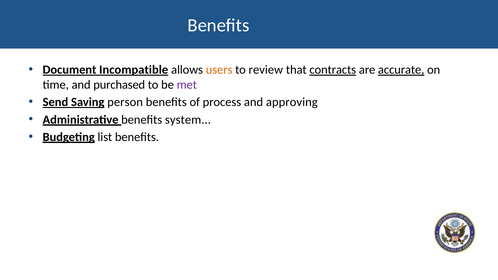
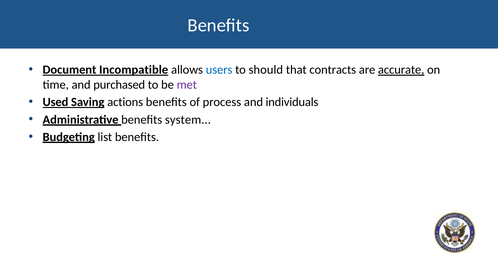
users colour: orange -> blue
review: review -> should
contracts underline: present -> none
Send: Send -> Used
person: person -> actions
approving: approving -> individuals
